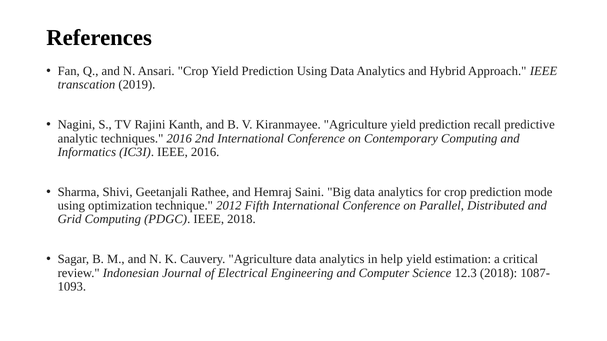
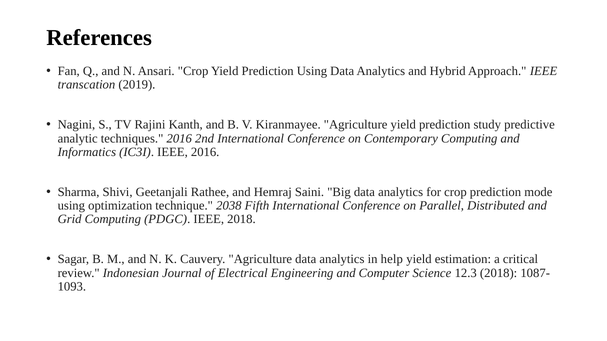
recall: recall -> study
2012: 2012 -> 2038
